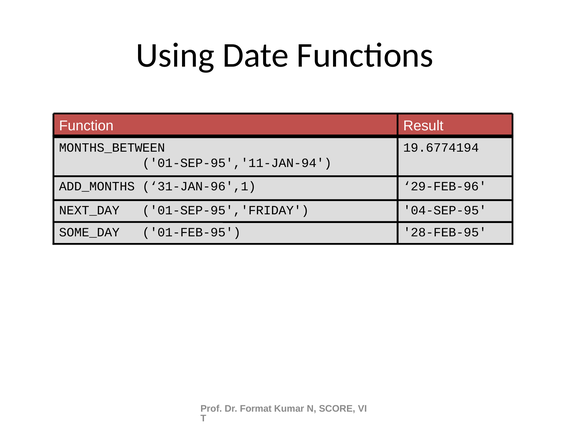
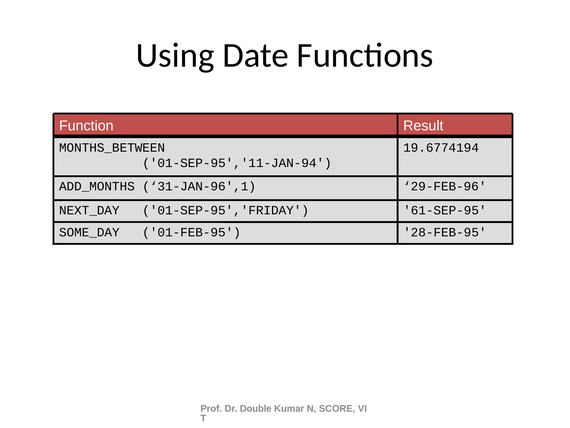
04-SEP-95: 04-SEP-95 -> 61-SEP-95
Format: Format -> Double
